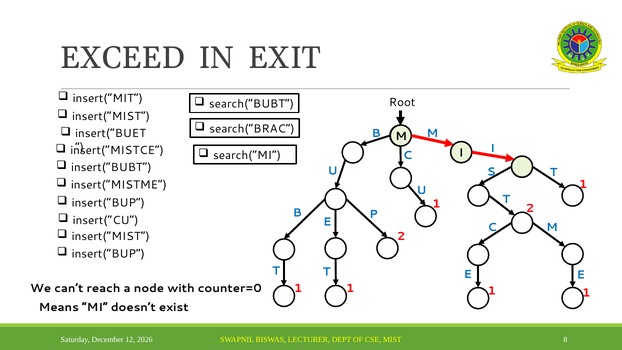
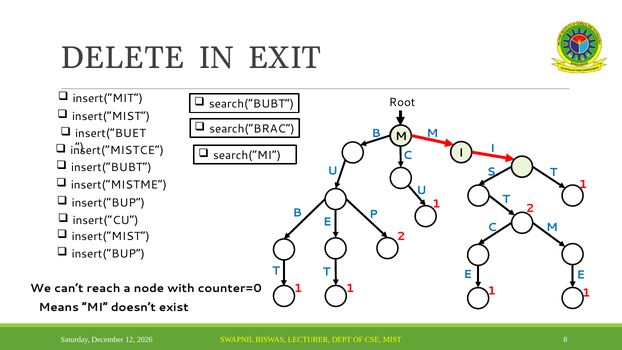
EXCEED: EXCEED -> DELETE
